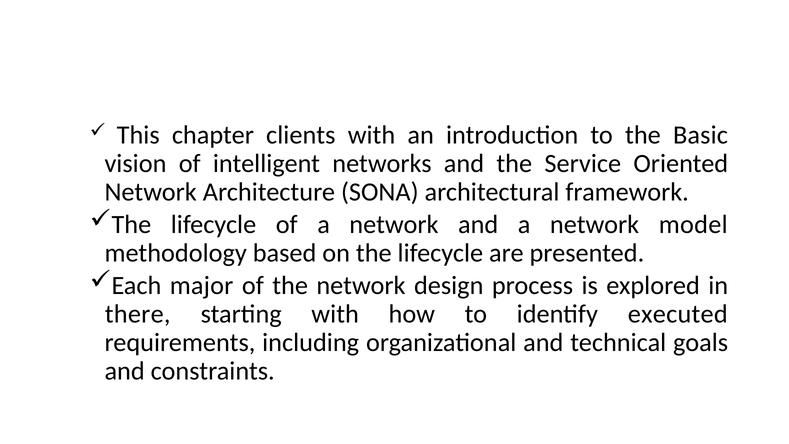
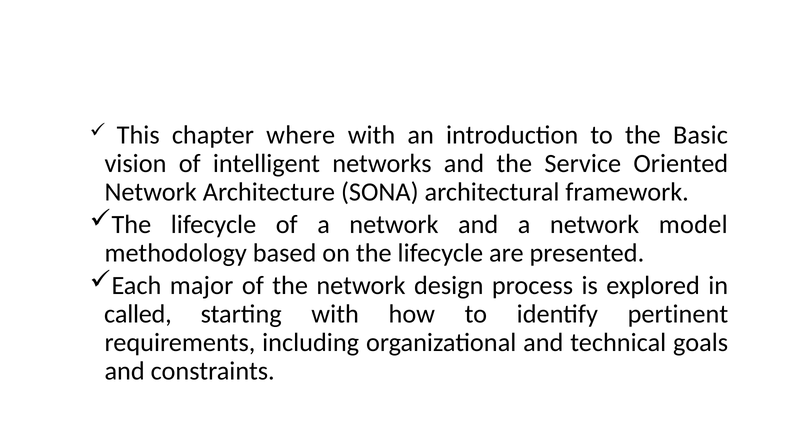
clients: clients -> where
there: there -> called
executed: executed -> pertinent
